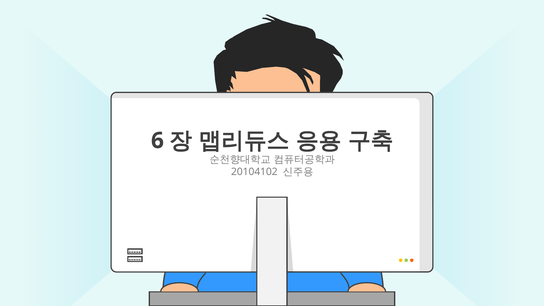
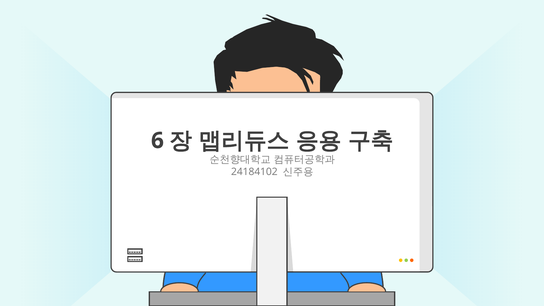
20104102: 20104102 -> 24184102
